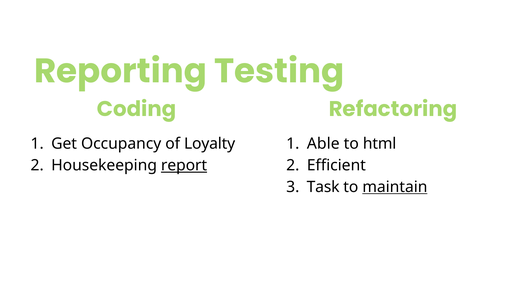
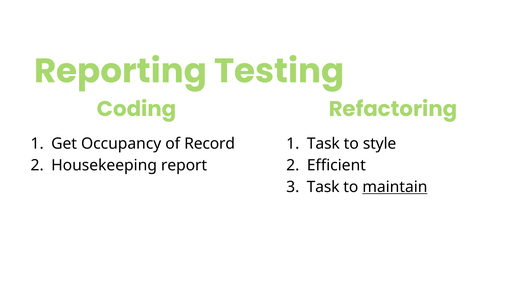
Loyalty: Loyalty -> Record
Able at (323, 144): Able -> Task
html: html -> style
report underline: present -> none
